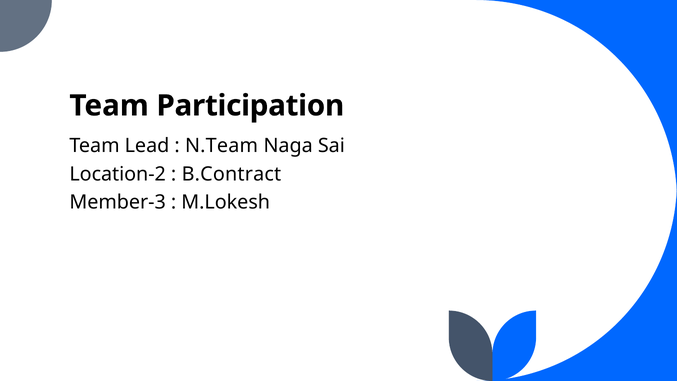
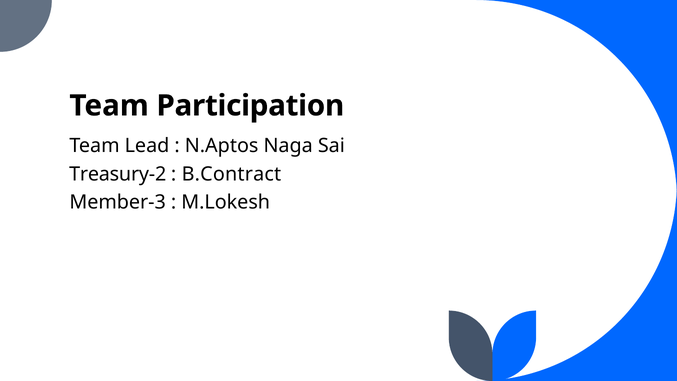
N.Team: N.Team -> N.Aptos
Location-2: Location-2 -> Treasury-2
